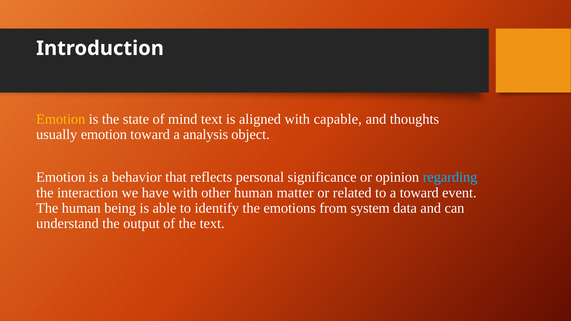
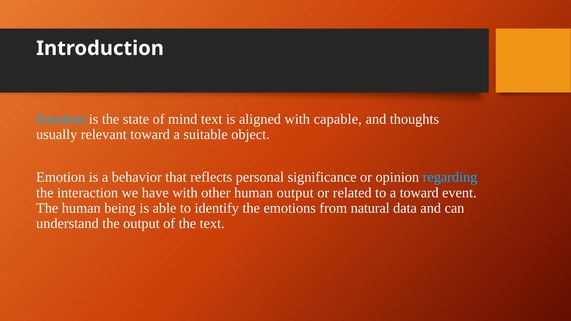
Emotion at (61, 119) colour: yellow -> light blue
usually emotion: emotion -> relevant
analysis: analysis -> suitable
human matter: matter -> output
system: system -> natural
